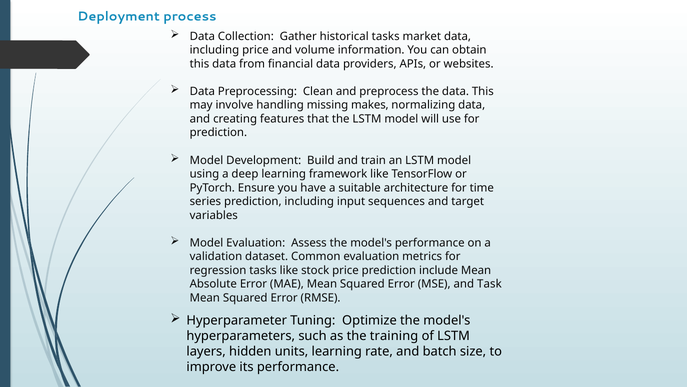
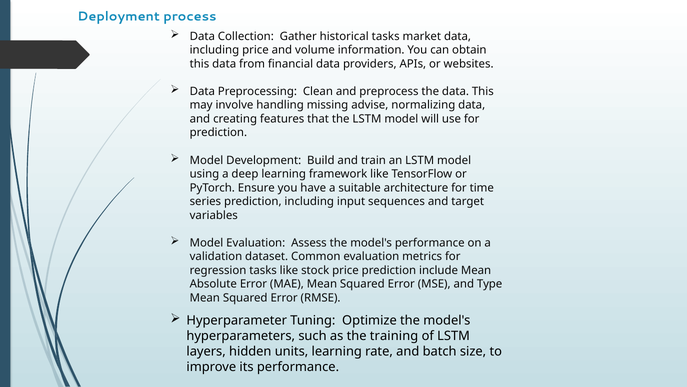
makes: makes -> advise
Task: Task -> Type
